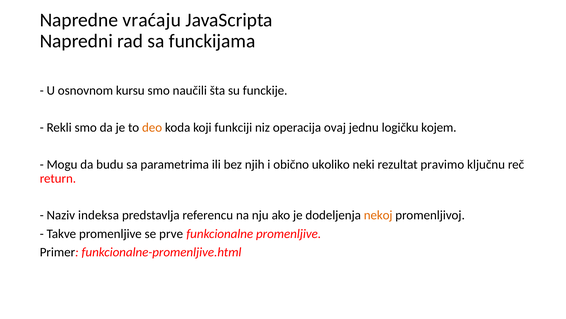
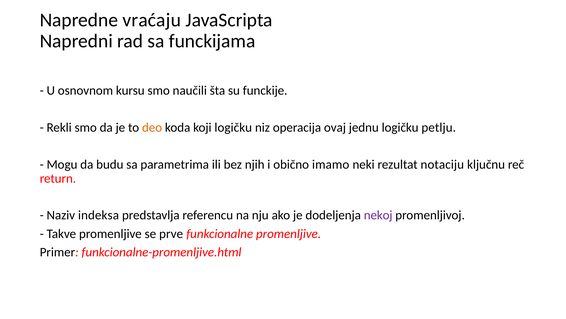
koji funkciji: funkciji -> logičku
kojem: kojem -> petlju
ukoliko: ukoliko -> imamo
pravimo: pravimo -> notaciju
nekoj colour: orange -> purple
